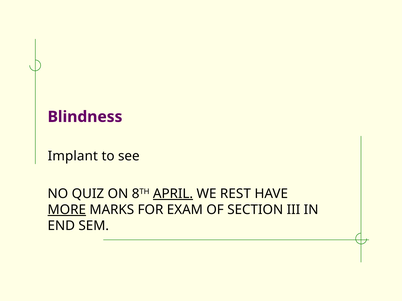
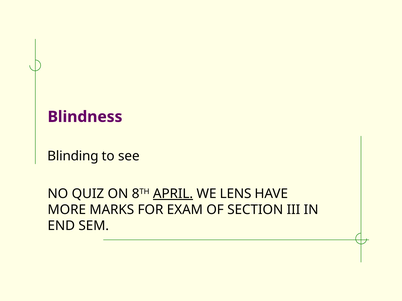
Implant: Implant -> Blinding
REST: REST -> LENS
MORE underline: present -> none
